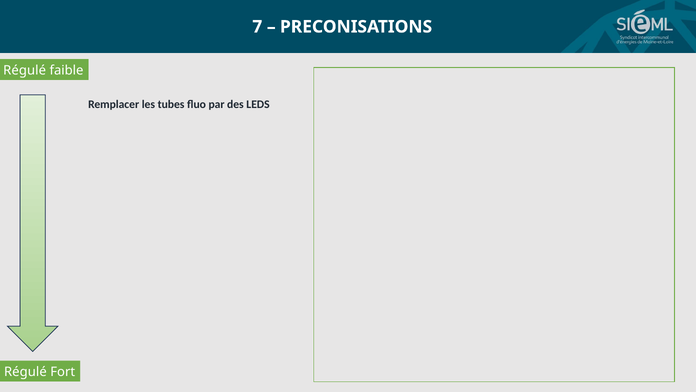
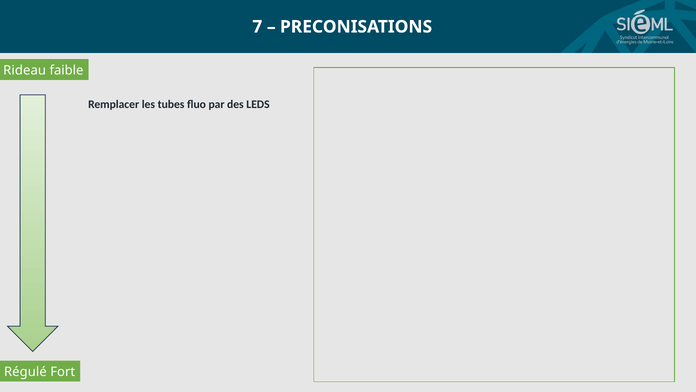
Régulé at (25, 70): Régulé -> Rideau
